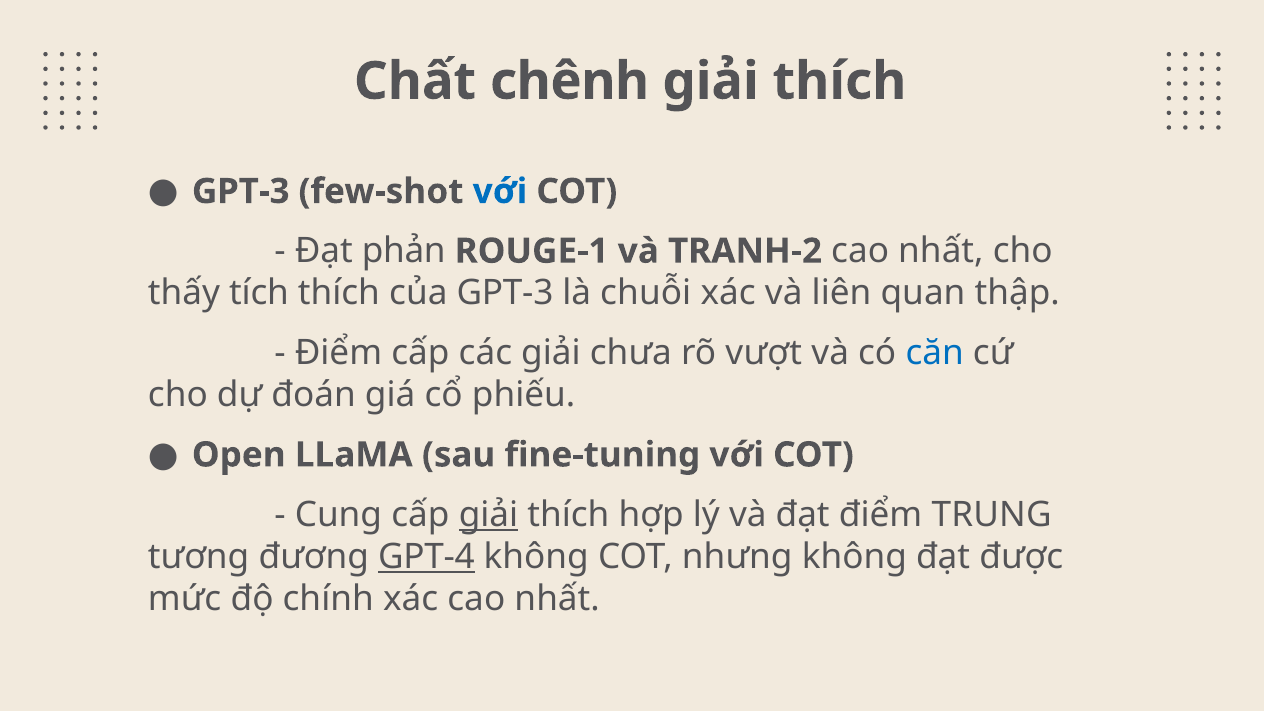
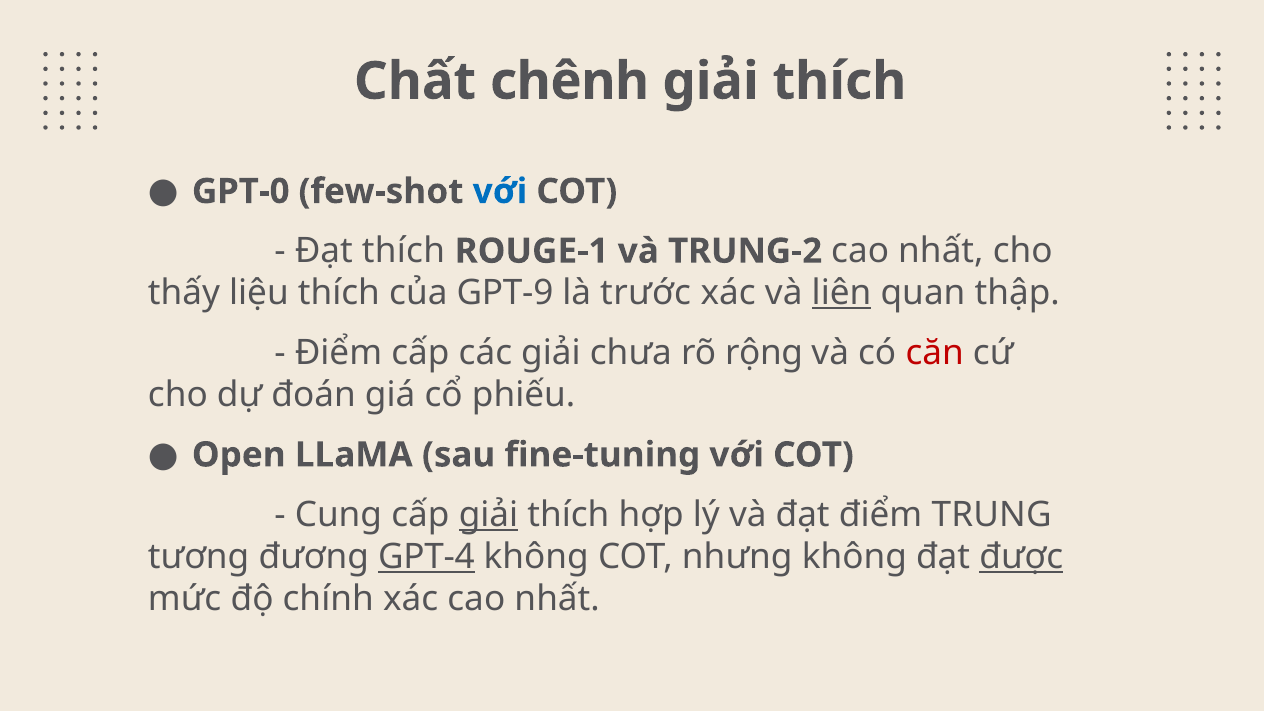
GPT-3 at (241, 191): GPT-3 -> GPT-0
Đạt phản: phản -> thích
TRANH-2: TRANH-2 -> TRUNG-2
tích: tích -> liệu
của GPT-3: GPT-3 -> GPT-9
chuỗi: chuỗi -> trước
liên underline: none -> present
vượt: vượt -> rộng
căn colour: blue -> red
được underline: none -> present
